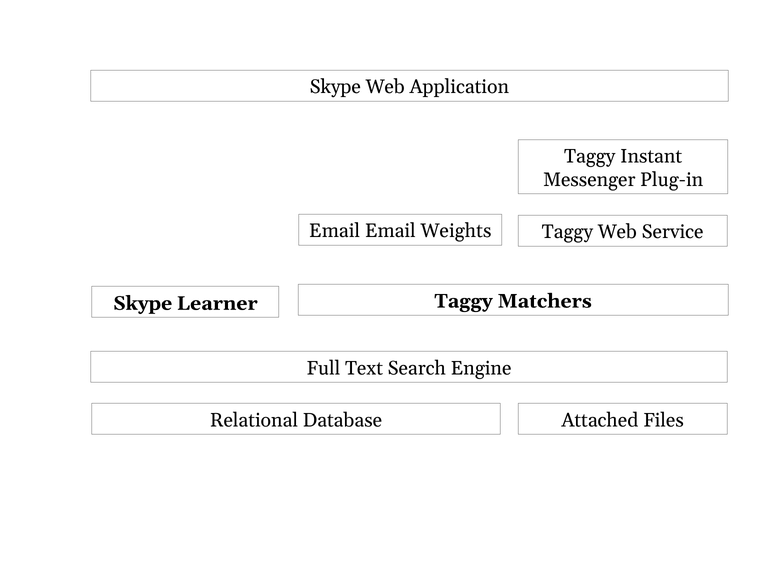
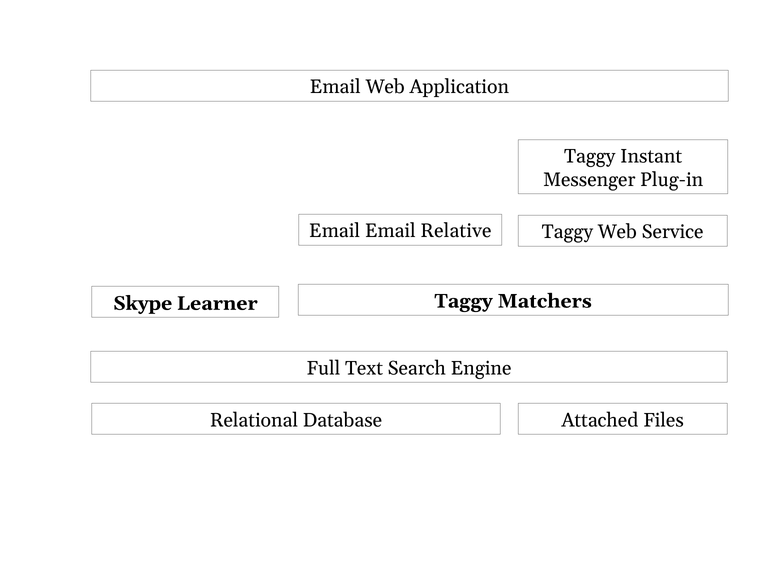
Skype at (335, 87): Skype -> Email
Weights: Weights -> Relative
